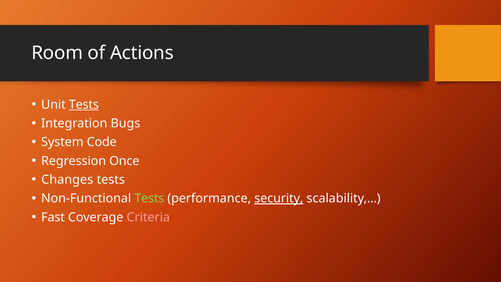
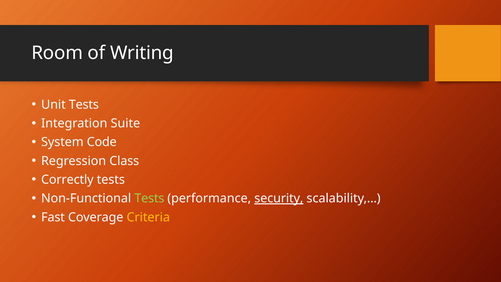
Actions: Actions -> Writing
Tests at (84, 105) underline: present -> none
Bugs: Bugs -> Suite
Once: Once -> Class
Changes: Changes -> Correctly
Criteria colour: pink -> yellow
